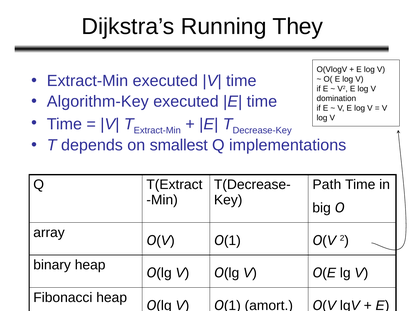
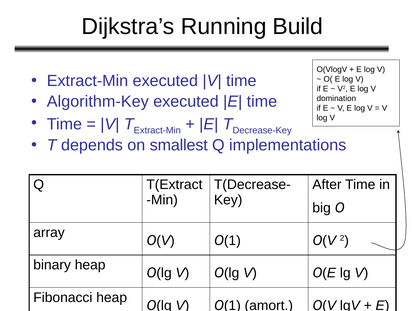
They: They -> Build
Path: Path -> After
